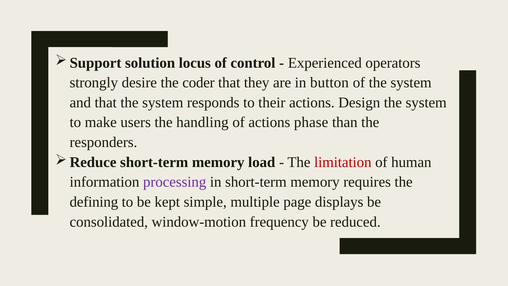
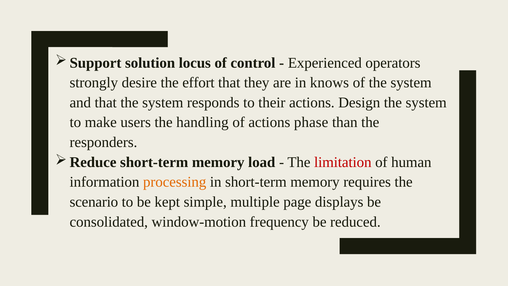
coder: coder -> effort
button: button -> knows
processing colour: purple -> orange
defining: defining -> scenario
